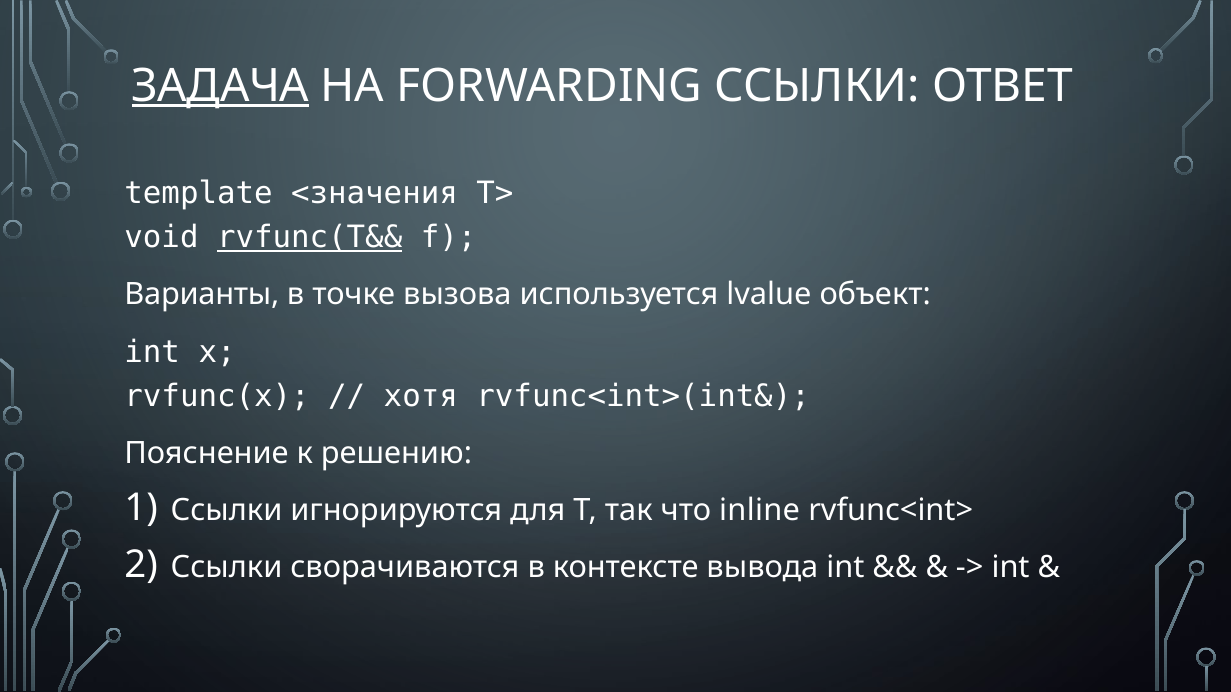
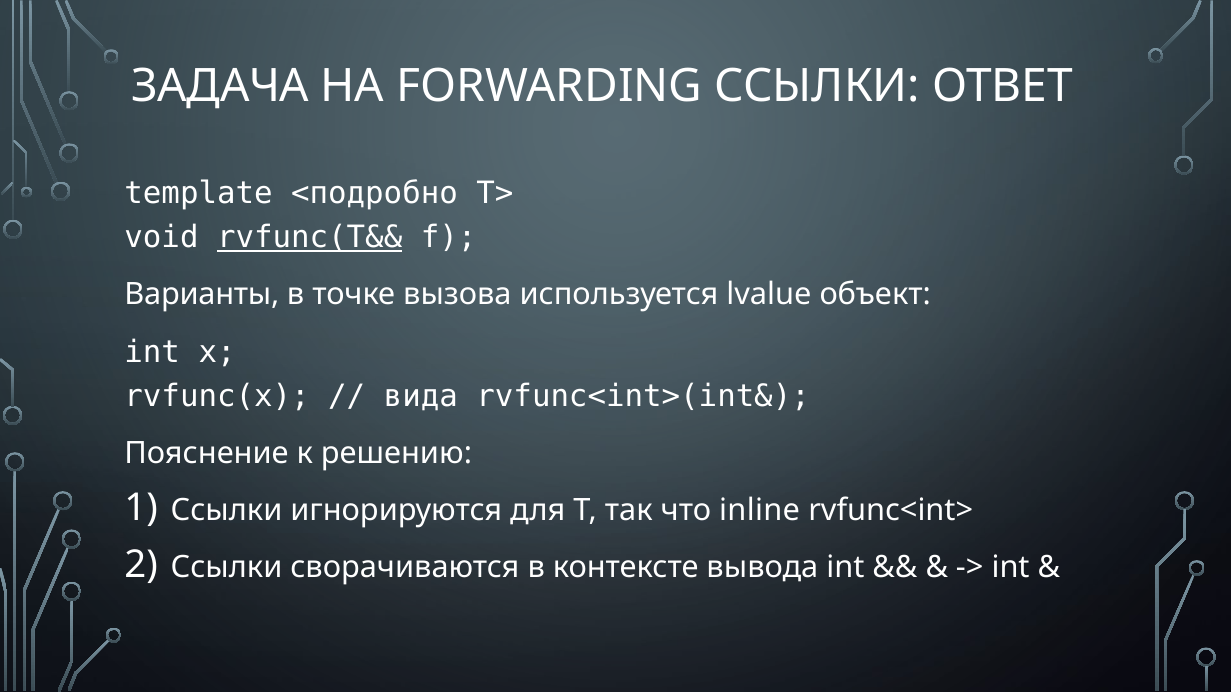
ЗАДАЧА underline: present -> none
<значения: <значения -> <подробно
хотя: хотя -> вида
